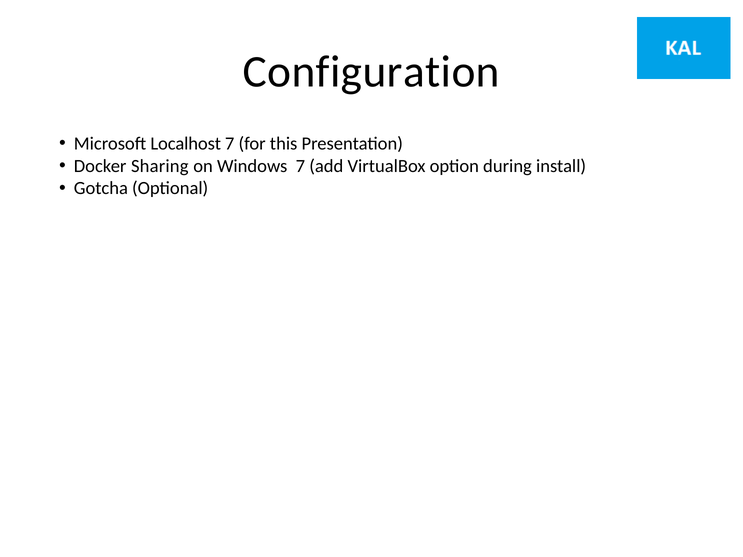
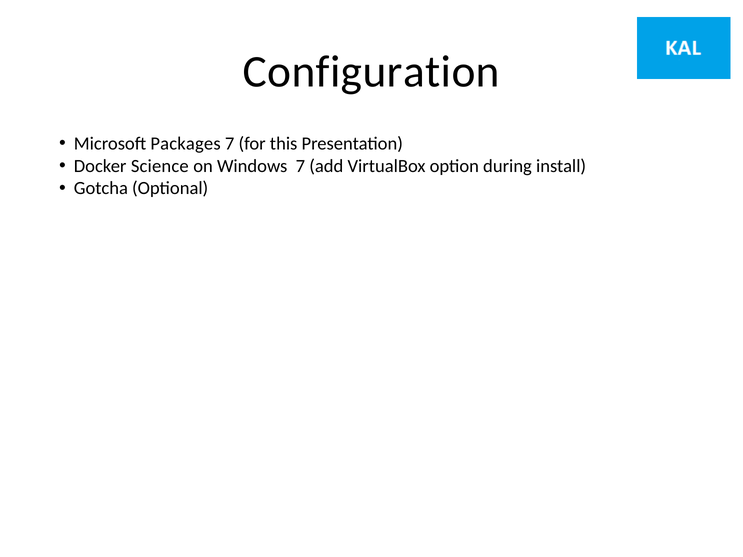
Localhost: Localhost -> Packages
Sharing: Sharing -> Science
